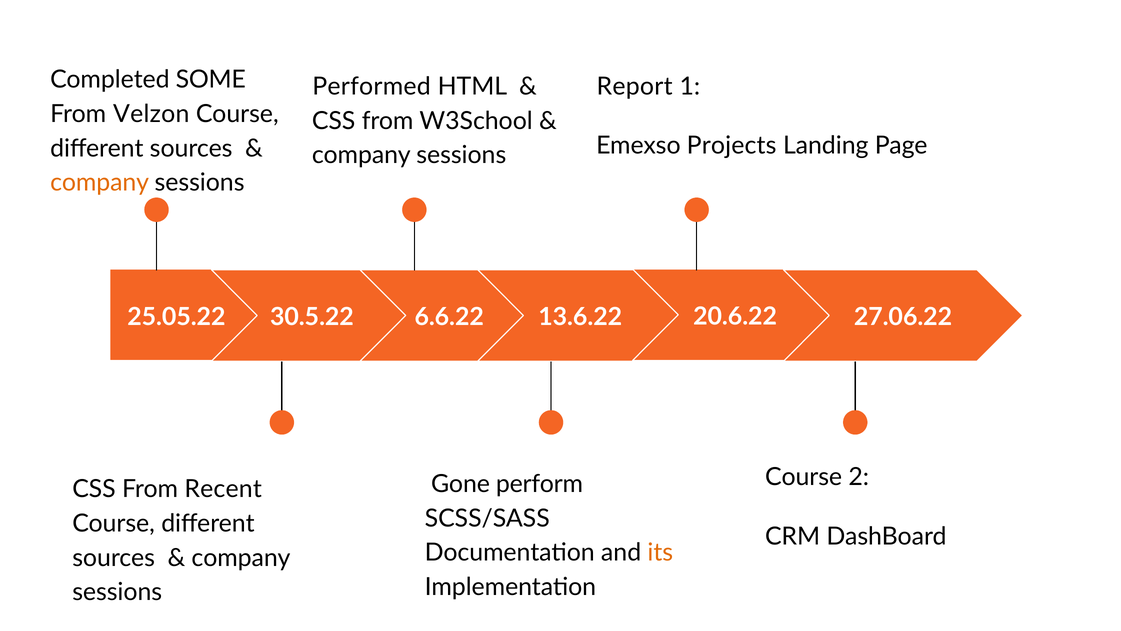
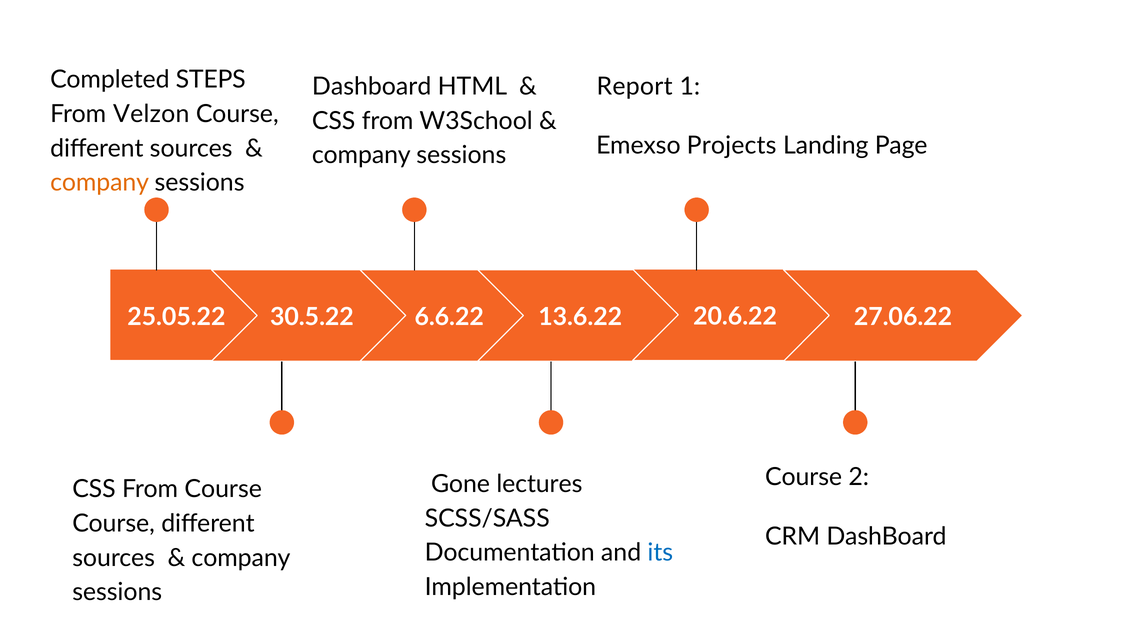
SOME: SOME -> STEPS
Performed at (372, 86): Performed -> Dashboard
perform: perform -> lectures
From Recent: Recent -> Course
its colour: orange -> blue
